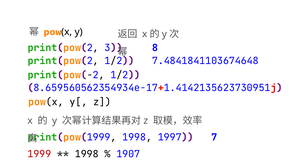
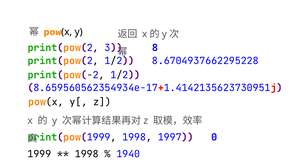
7.4841841103674648: 7.4841841103674648 -> 8.6704937662295228
7: 7 -> 0
1999 colour: red -> black
1907: 1907 -> 1940
